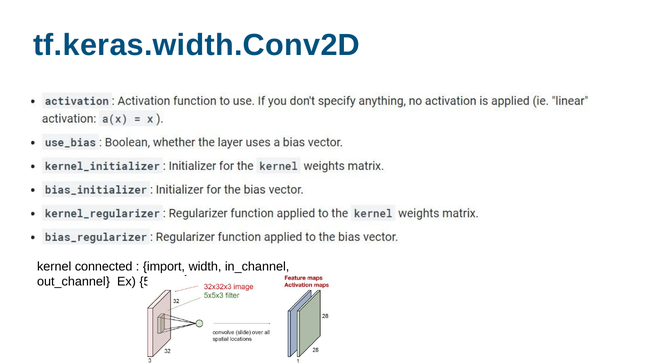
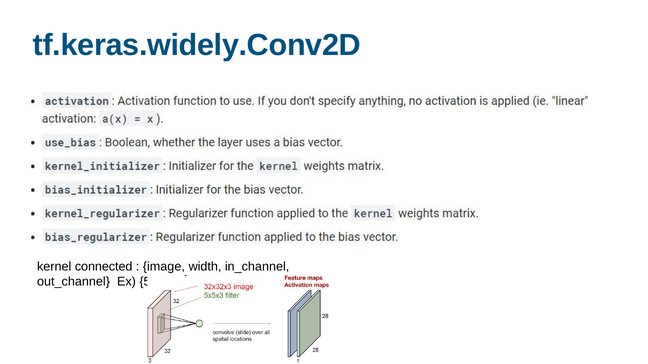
tf.keras.width.Conv2D: tf.keras.width.Conv2D -> tf.keras.widely.Conv2D
import: import -> image
